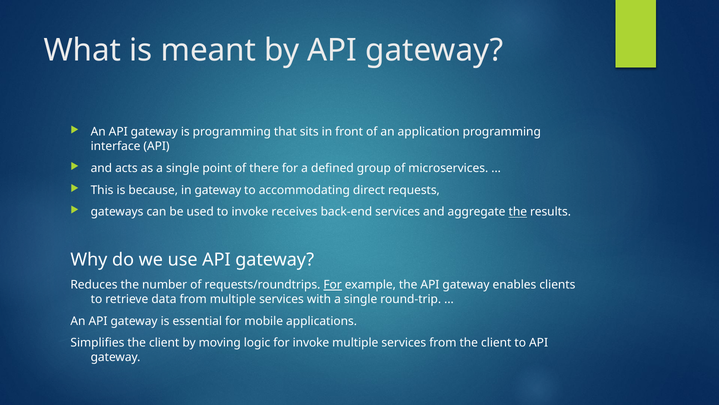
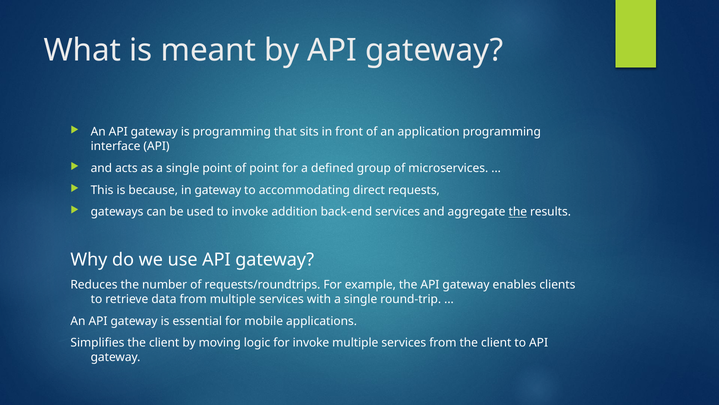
of there: there -> point
receives: receives -> addition
For at (333, 284) underline: present -> none
